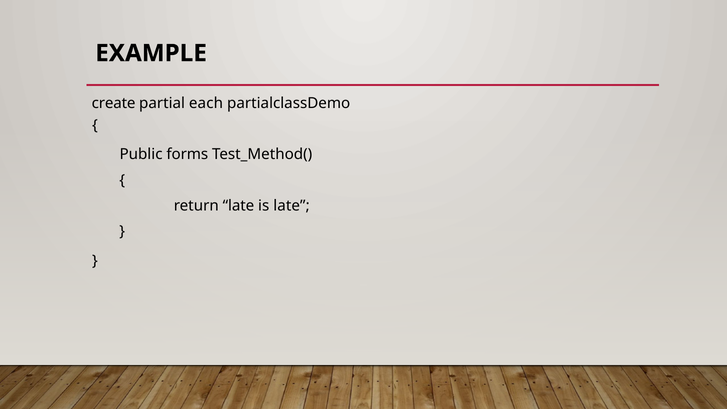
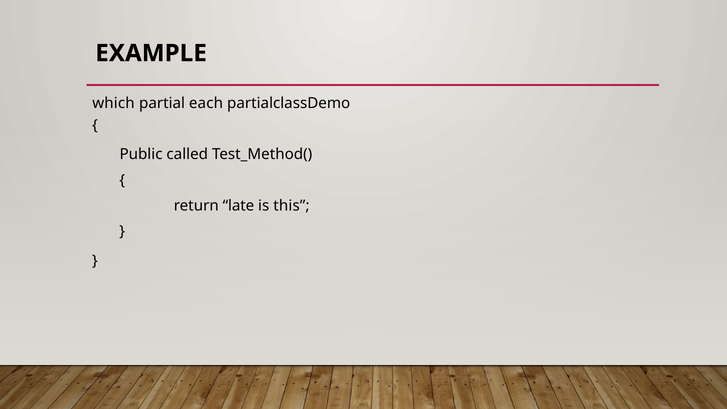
create: create -> which
forms: forms -> called
is late: late -> this
